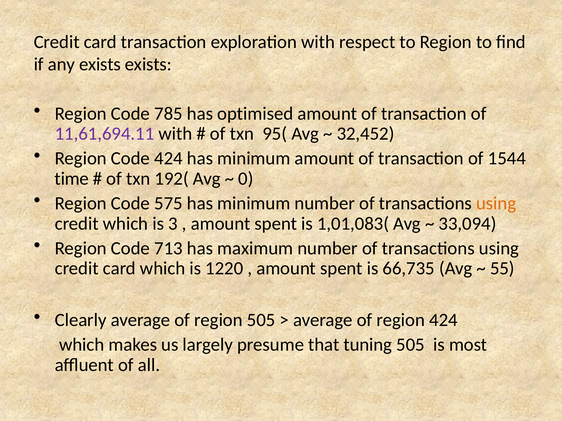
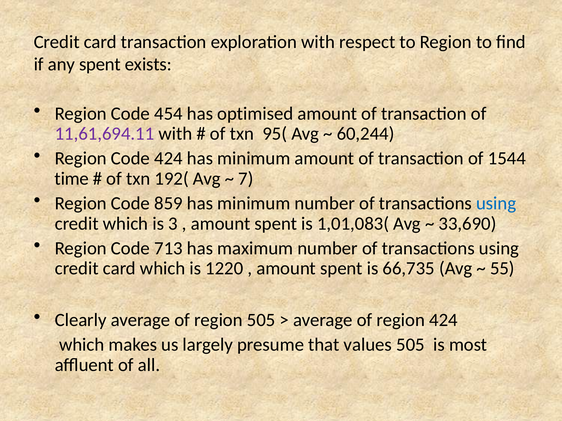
any exists: exists -> spent
785: 785 -> 454
32,452: 32,452 -> 60,244
0: 0 -> 7
575: 575 -> 859
using at (496, 204) colour: orange -> blue
33,094: 33,094 -> 33,690
tuning: tuning -> values
